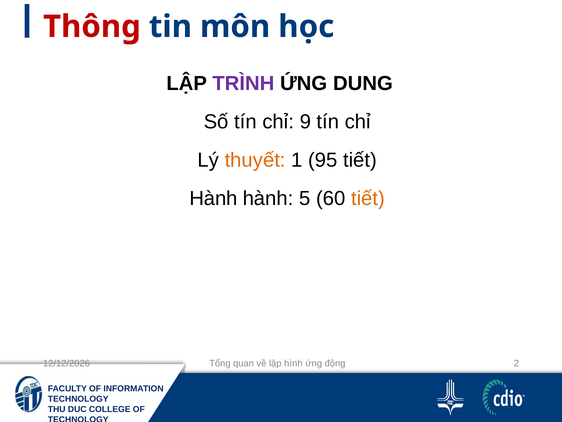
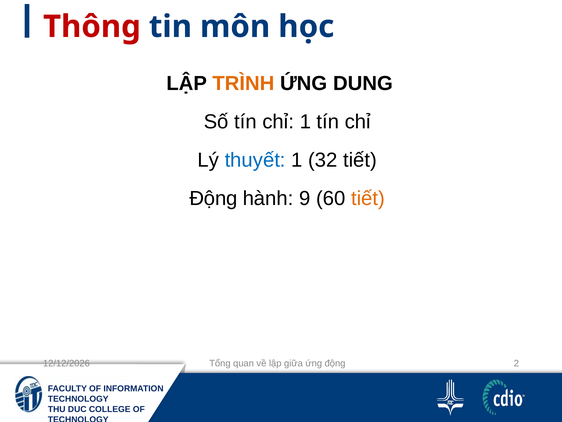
TRÌNH colour: purple -> orange
chỉ 9: 9 -> 1
thuyết colour: orange -> blue
95: 95 -> 32
Hành at (213, 198): Hành -> Động
5: 5 -> 9
hình: hình -> giữa
